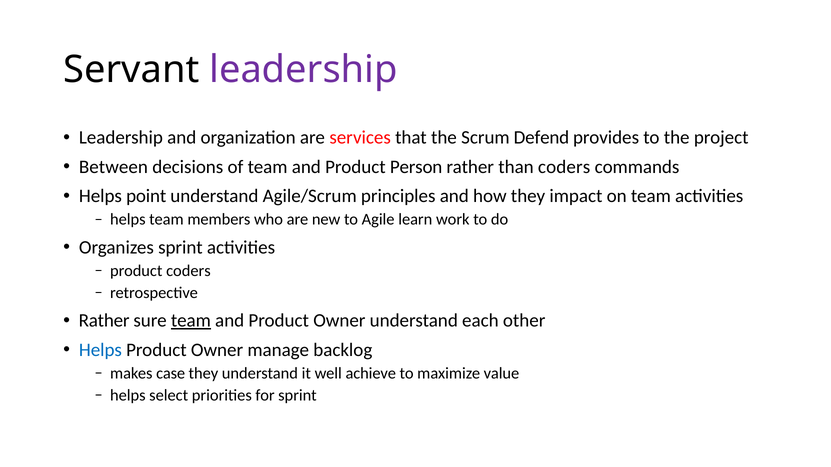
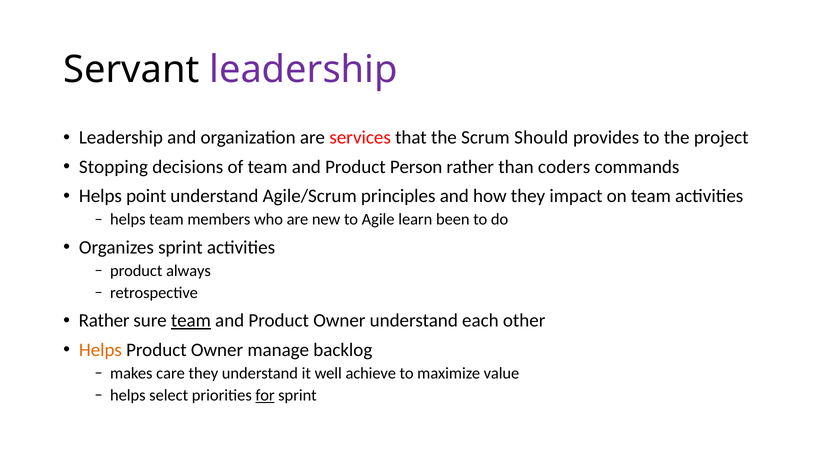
Defend: Defend -> Should
Between: Between -> Stopping
work: work -> been
product coders: coders -> always
Helps at (100, 350) colour: blue -> orange
case: case -> care
for underline: none -> present
